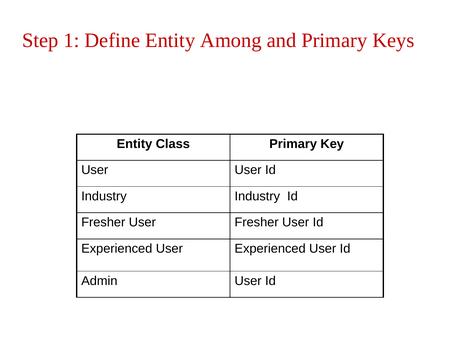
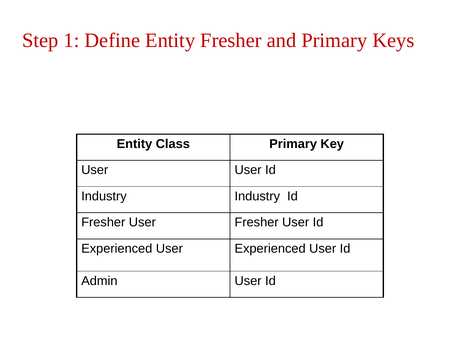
Entity Among: Among -> Fresher
